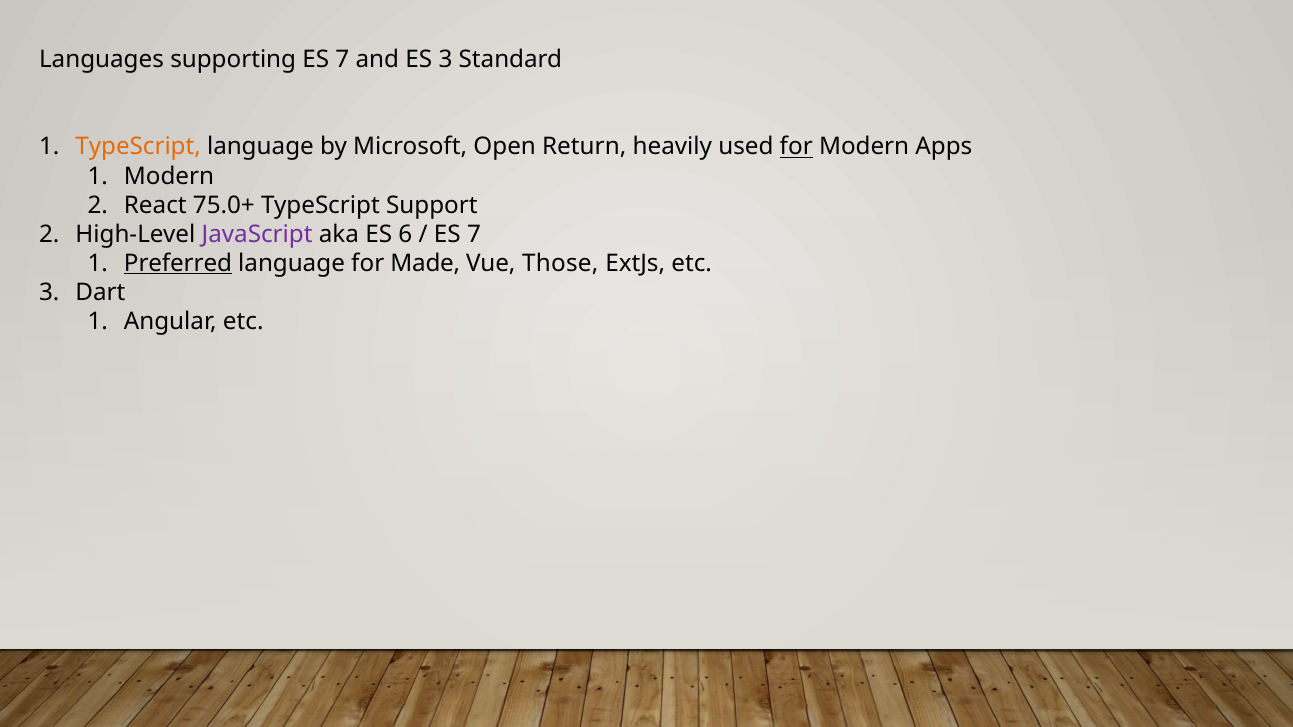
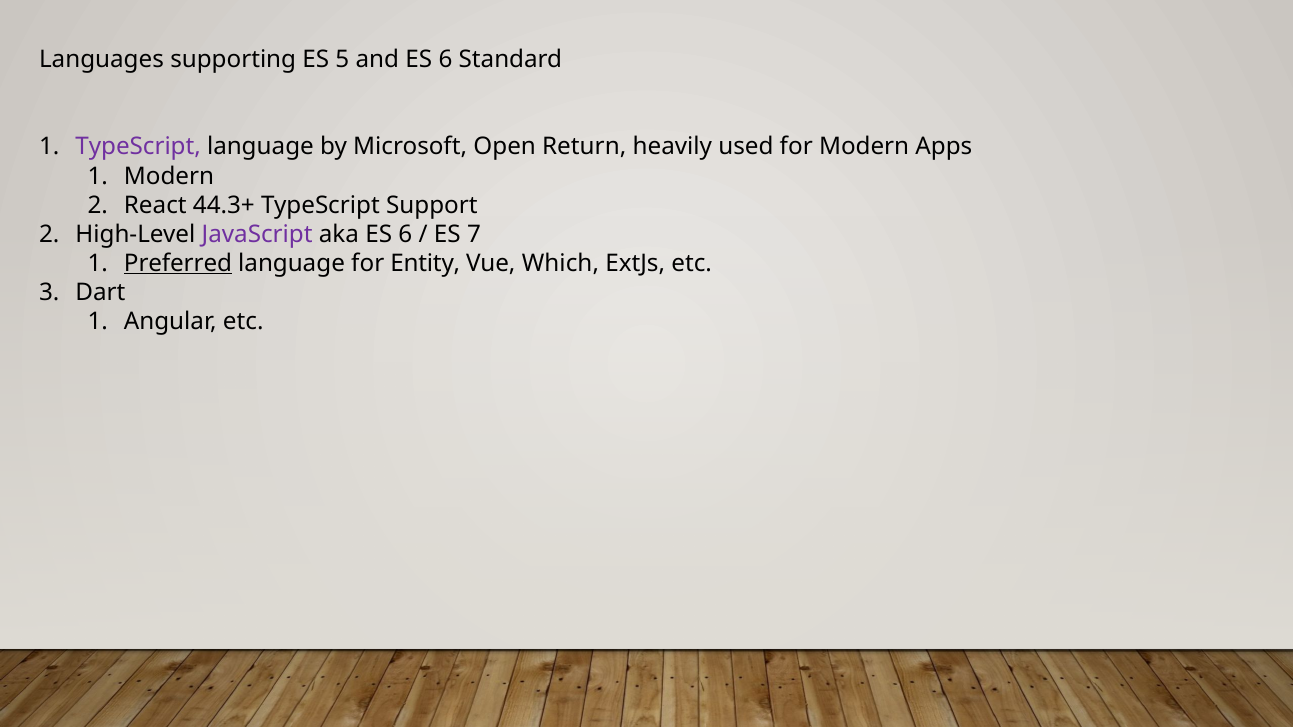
supporting ES 7: 7 -> 5
and ES 3: 3 -> 6
TypeScript at (138, 147) colour: orange -> purple
for at (796, 147) underline: present -> none
75.0+: 75.0+ -> 44.3+
Made: Made -> Entity
Those: Those -> Which
